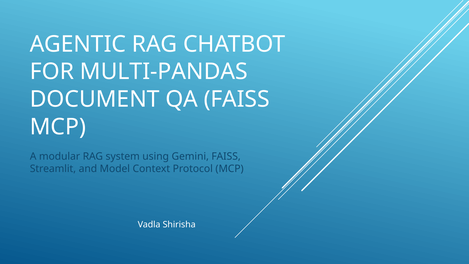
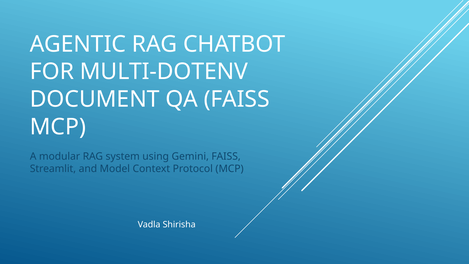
MULTI-PANDAS: MULTI-PANDAS -> MULTI-DOTENV
